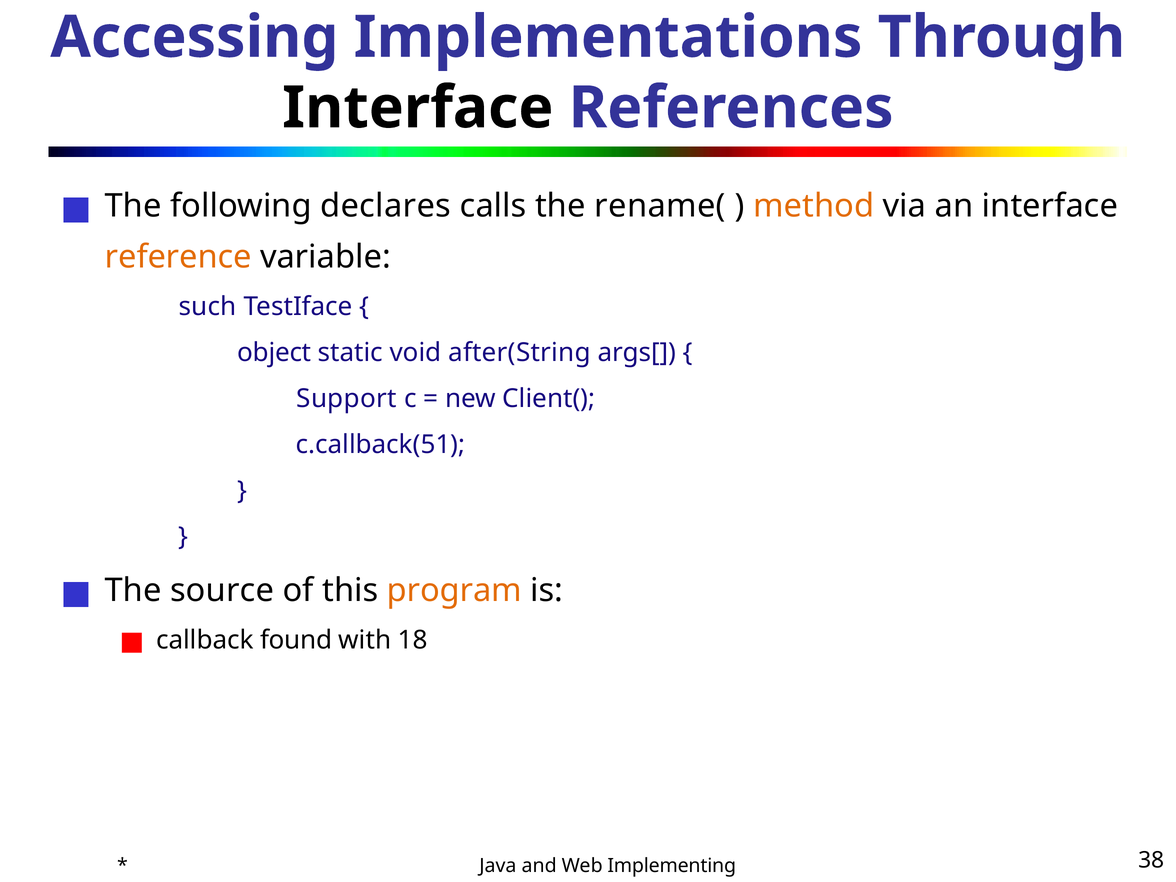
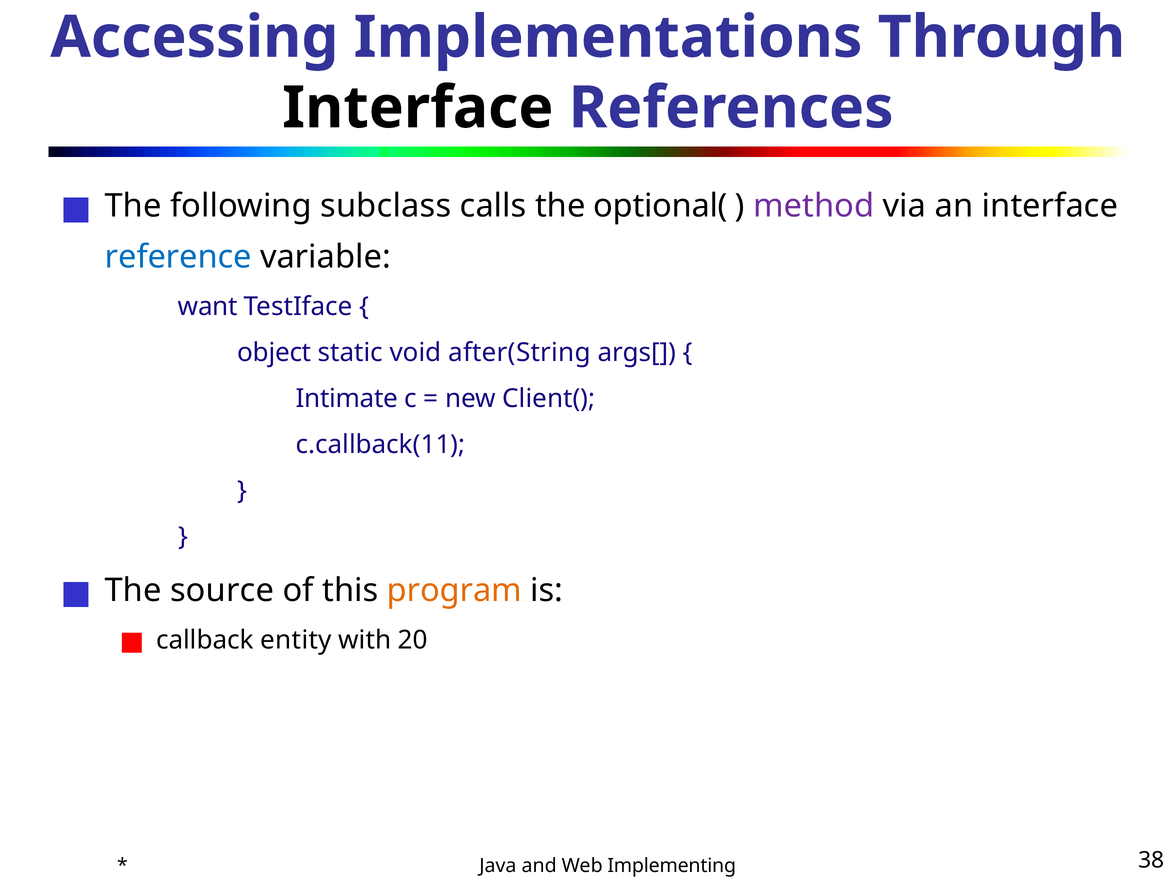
declares: declares -> subclass
rename(: rename( -> optional(
method colour: orange -> purple
reference colour: orange -> blue
such: such -> want
Support: Support -> Intimate
c.callback(51: c.callback(51 -> c.callback(11
found: found -> entity
18: 18 -> 20
